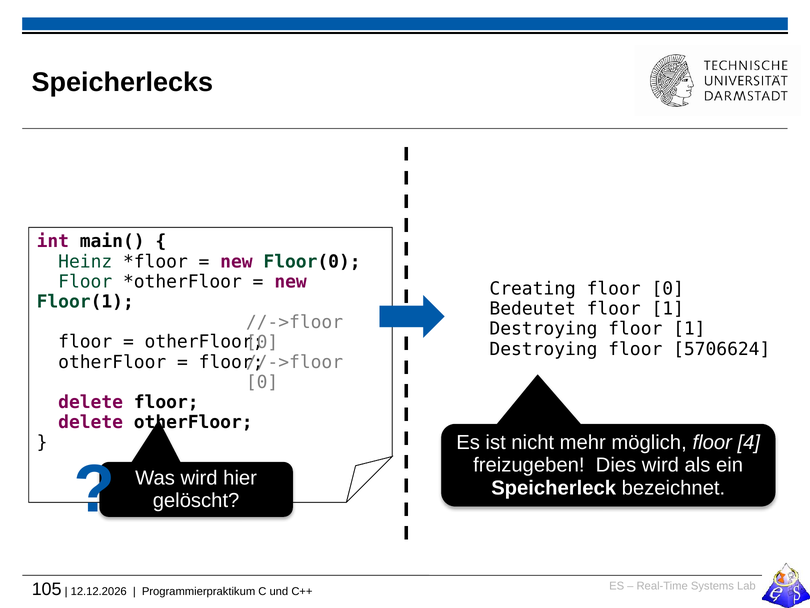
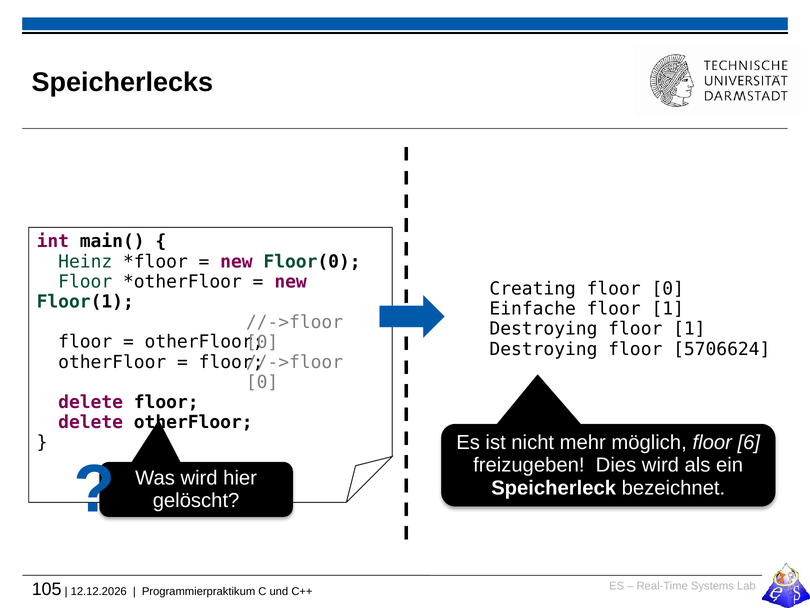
Bedeutet: Bedeutet -> Einfache
4: 4 -> 6
